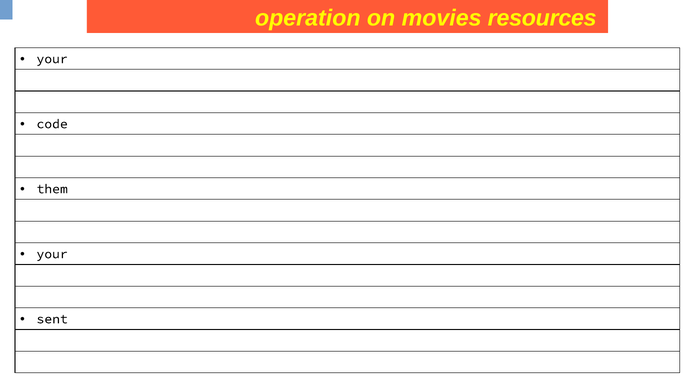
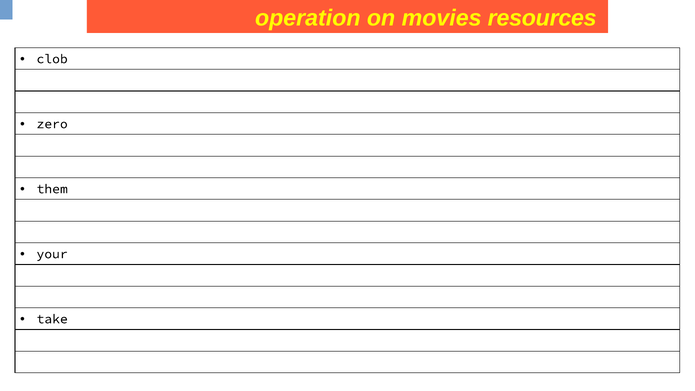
your at (52, 59): your -> clob
code: code -> zero
sent: sent -> take
